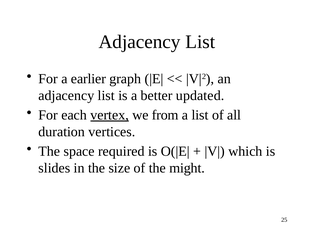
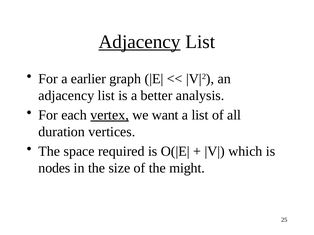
Adjacency at (140, 42) underline: none -> present
updated: updated -> analysis
from: from -> want
slides: slides -> nodes
